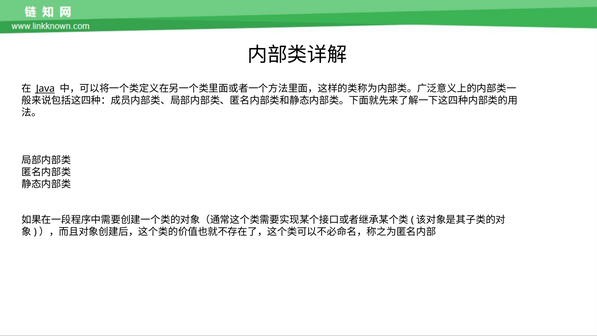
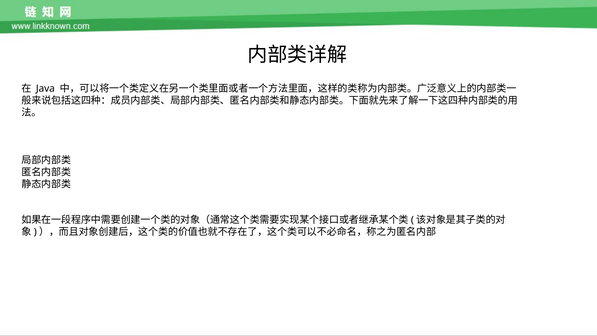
Java underline: present -> none
